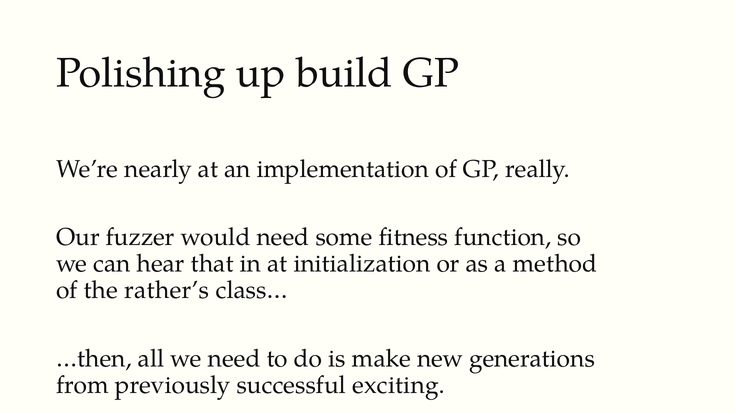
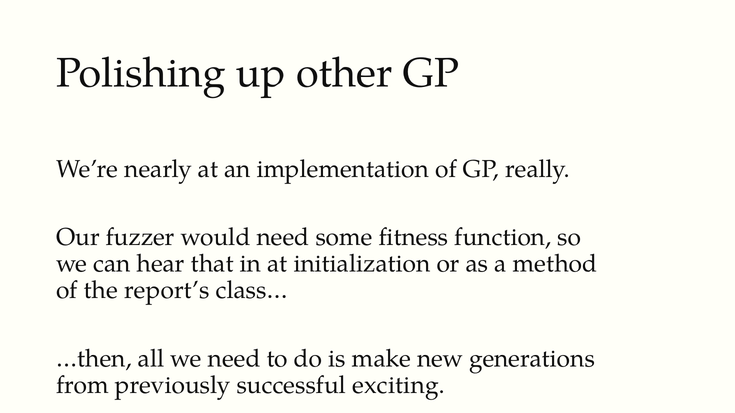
build: build -> other
rather’s: rather’s -> report’s
